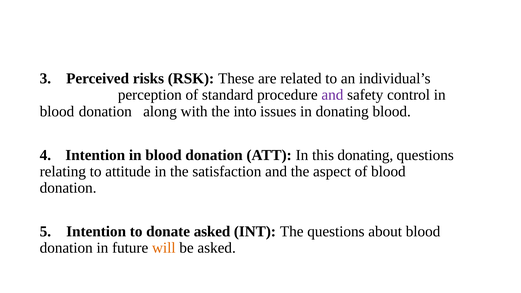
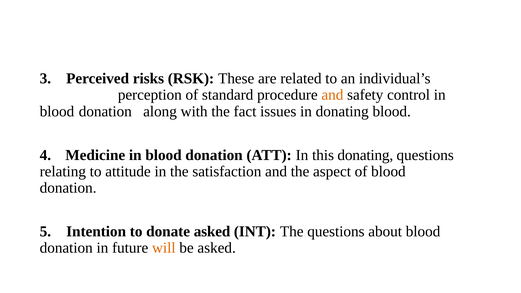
and at (332, 95) colour: purple -> orange
into: into -> fact
4 Intention: Intention -> Medicine
